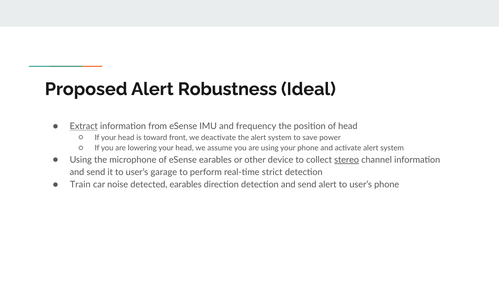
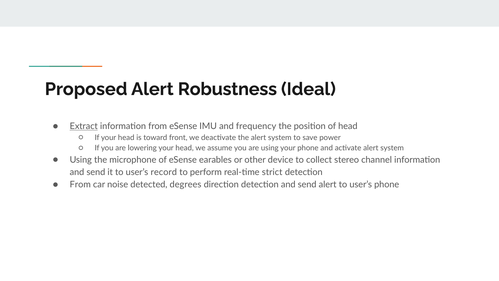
stereo underline: present -> none
garage: garage -> record
Train at (80, 184): Train -> From
detected earables: earables -> degrees
